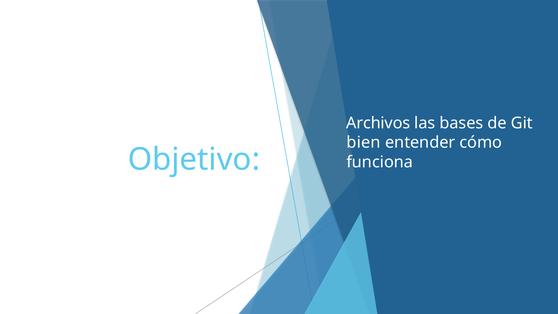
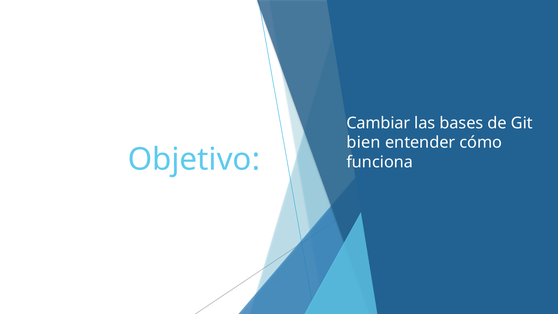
Archivos: Archivos -> Cambiar
